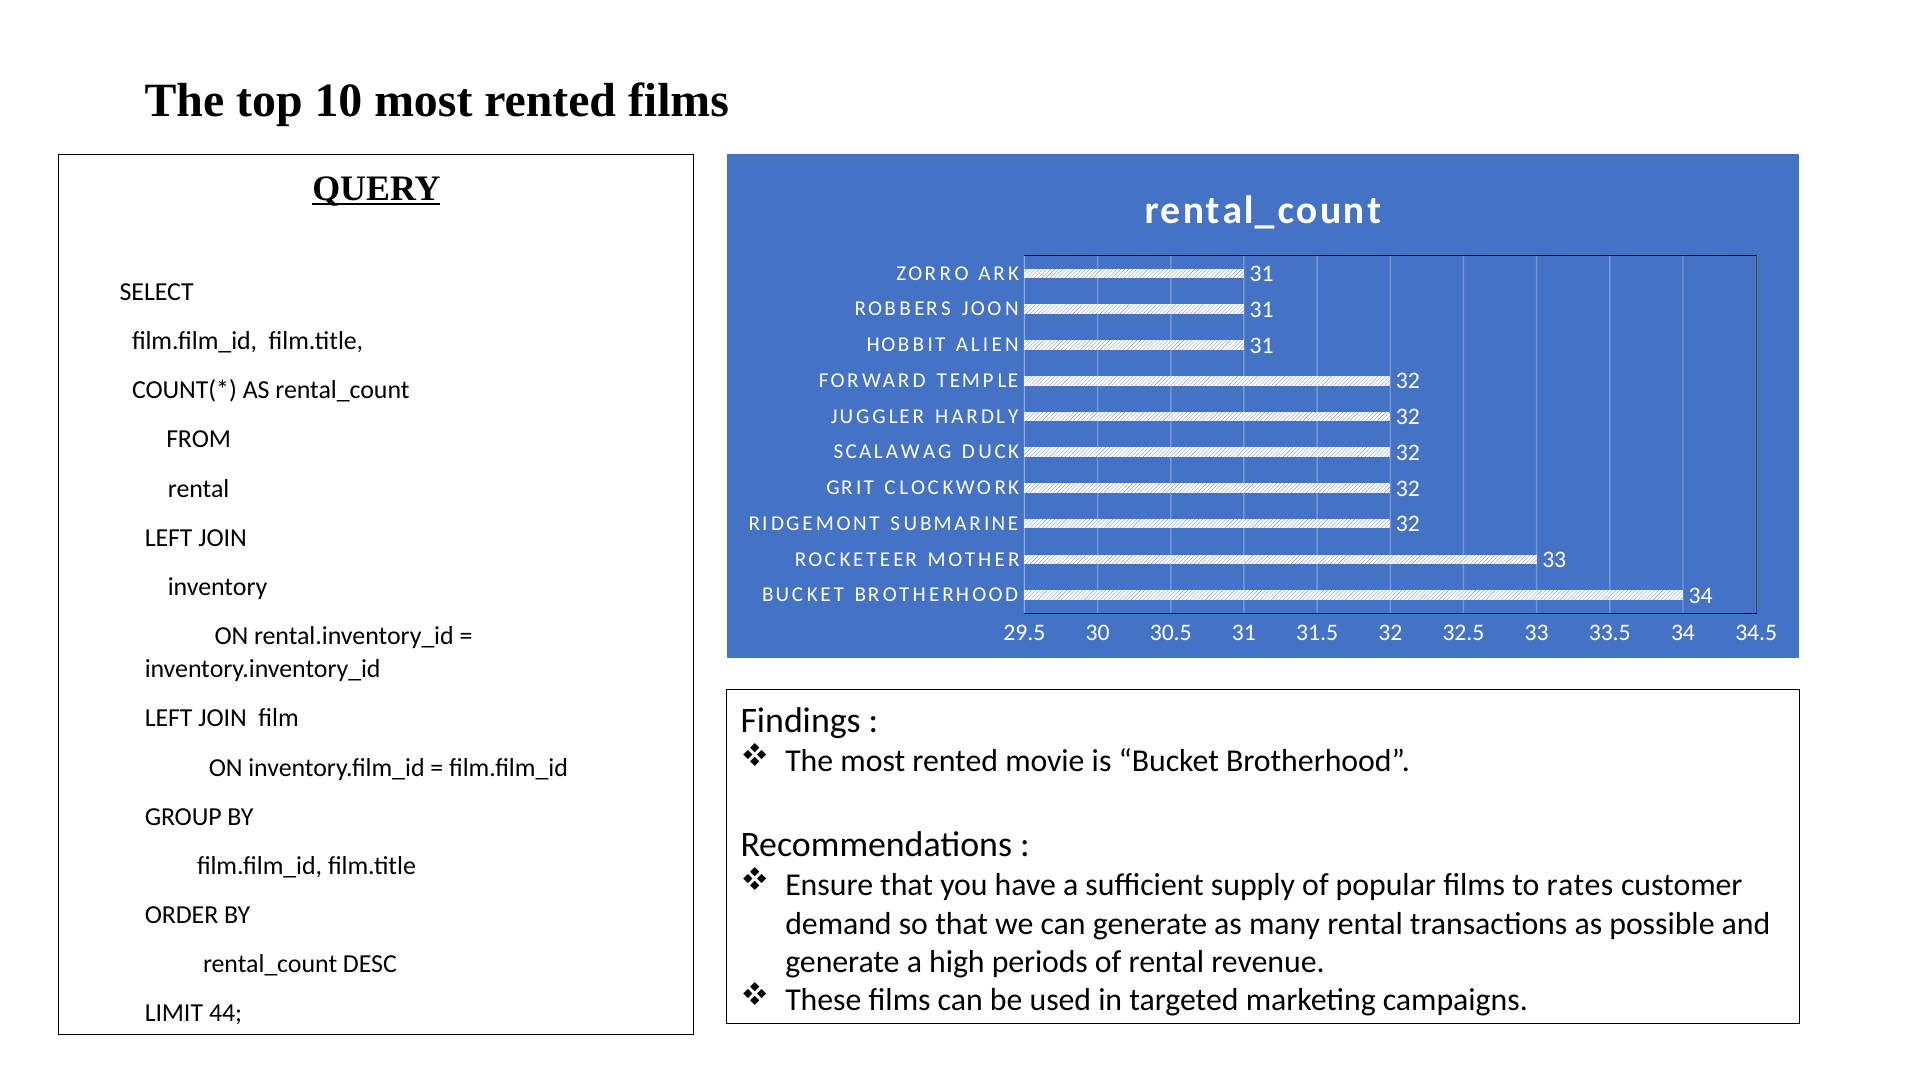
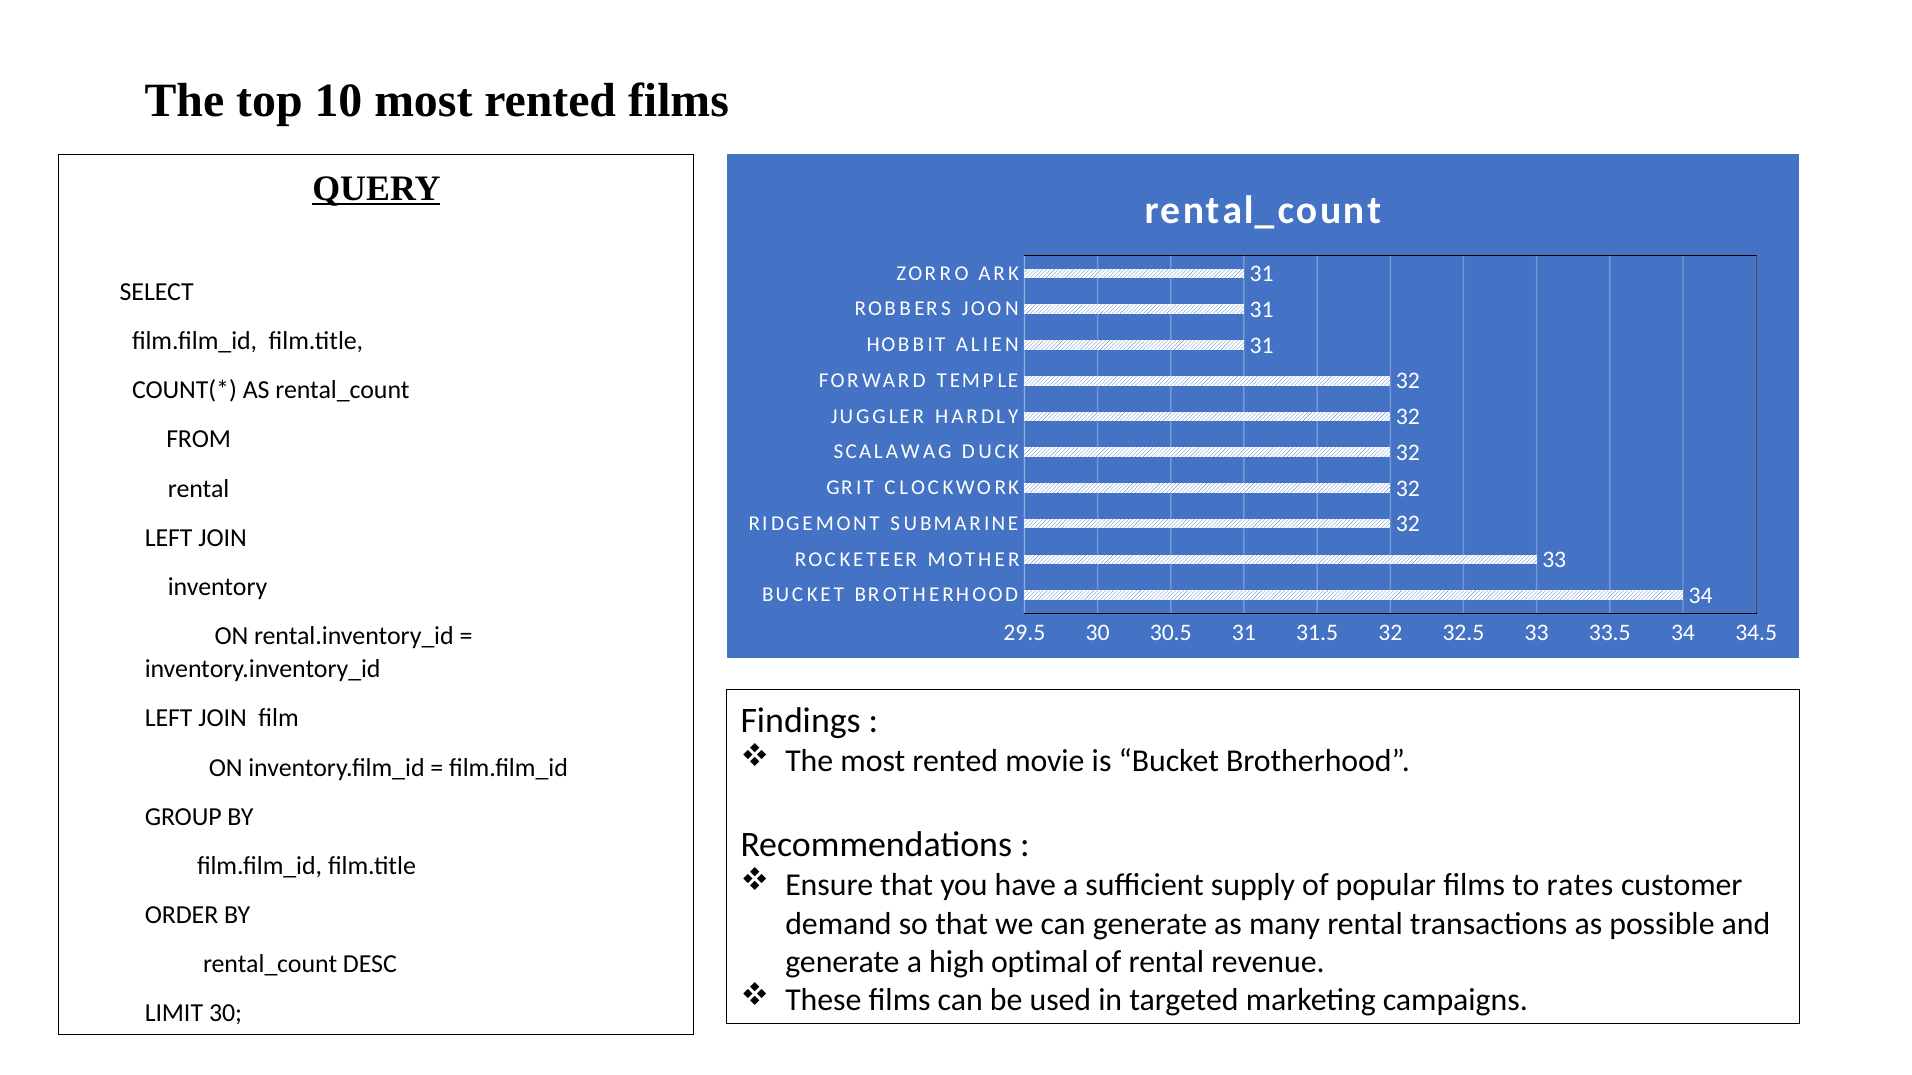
periods: periods -> optimal
LIMIT 44: 44 -> 30
